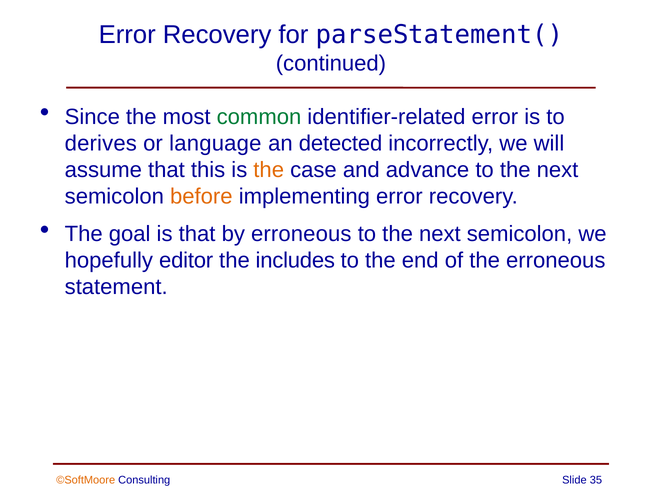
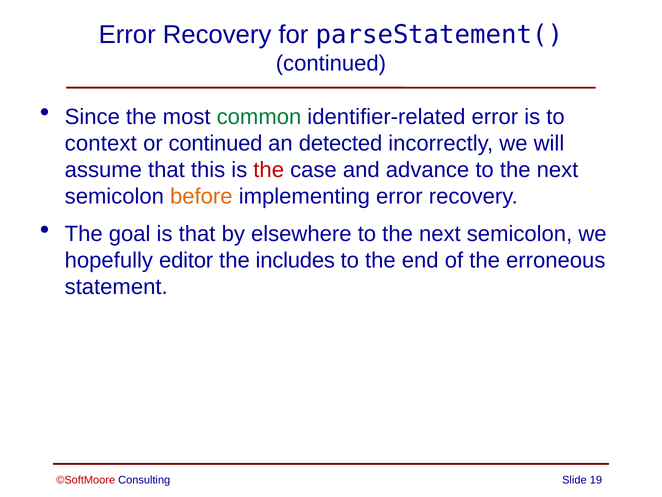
derives: derives -> context
or language: language -> continued
the at (269, 170) colour: orange -> red
by erroneous: erroneous -> elsewhere
©SoftMoore colour: orange -> red
35: 35 -> 19
